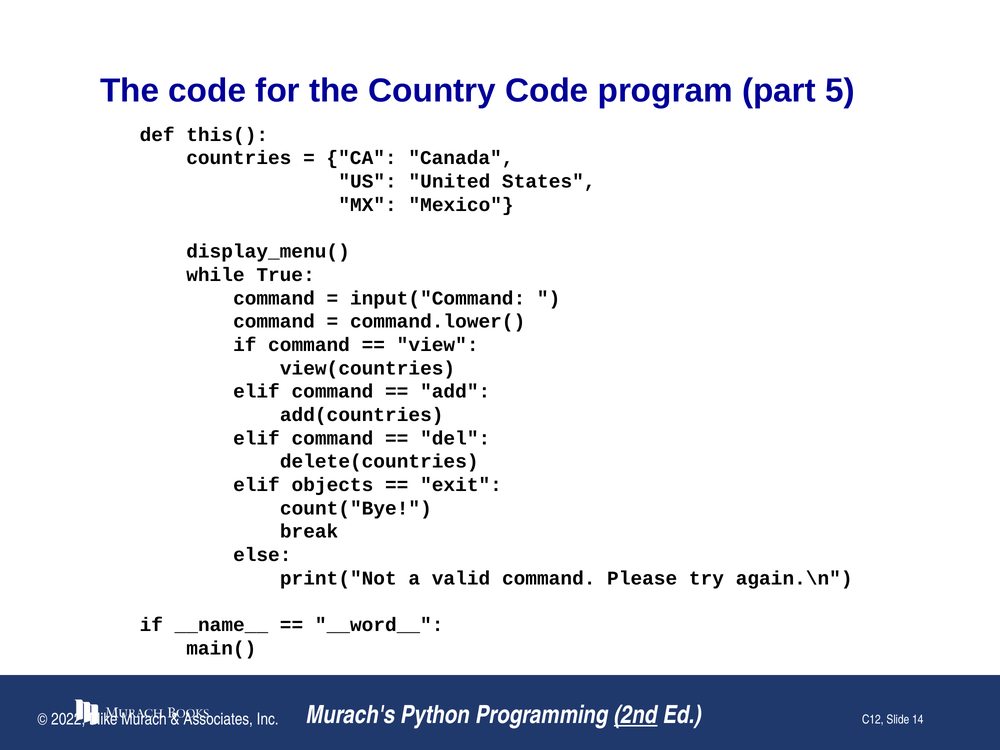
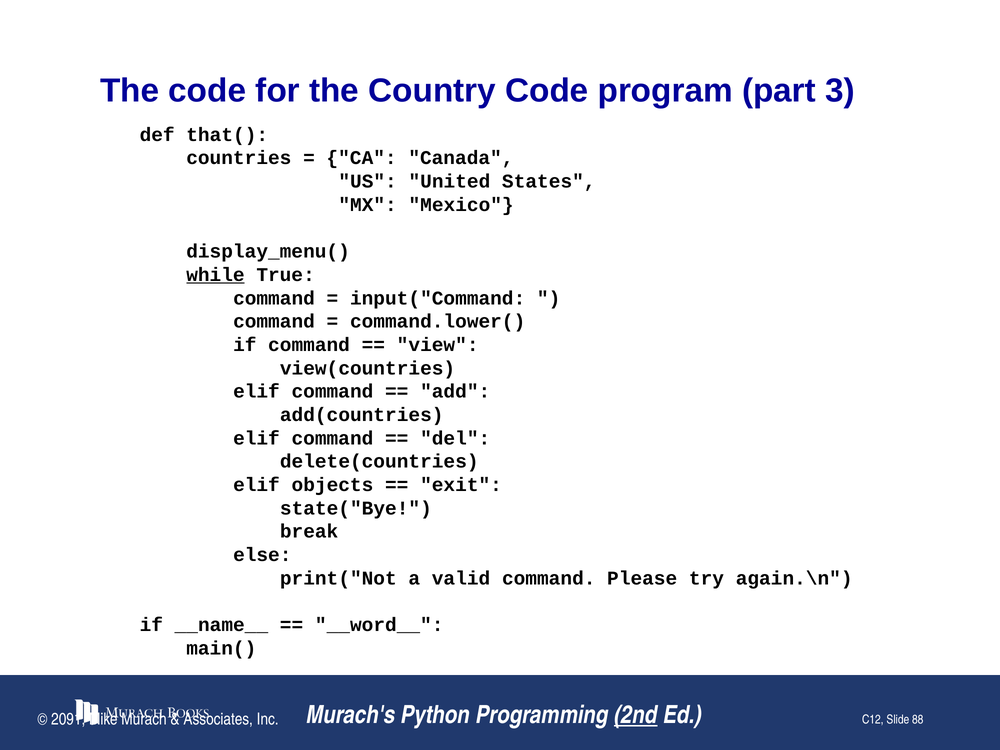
5: 5 -> 3
this(: this( -> that(
while underline: none -> present
count("Bye: count("Bye -> state("Bye
2022: 2022 -> 2091
14: 14 -> 88
